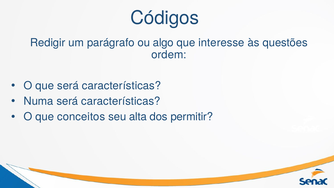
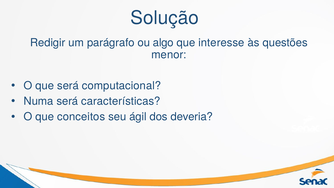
Códigos: Códigos -> Solução
ordem: ordem -> menor
que será características: características -> computacional
alta: alta -> ágil
permitir: permitir -> deveria
